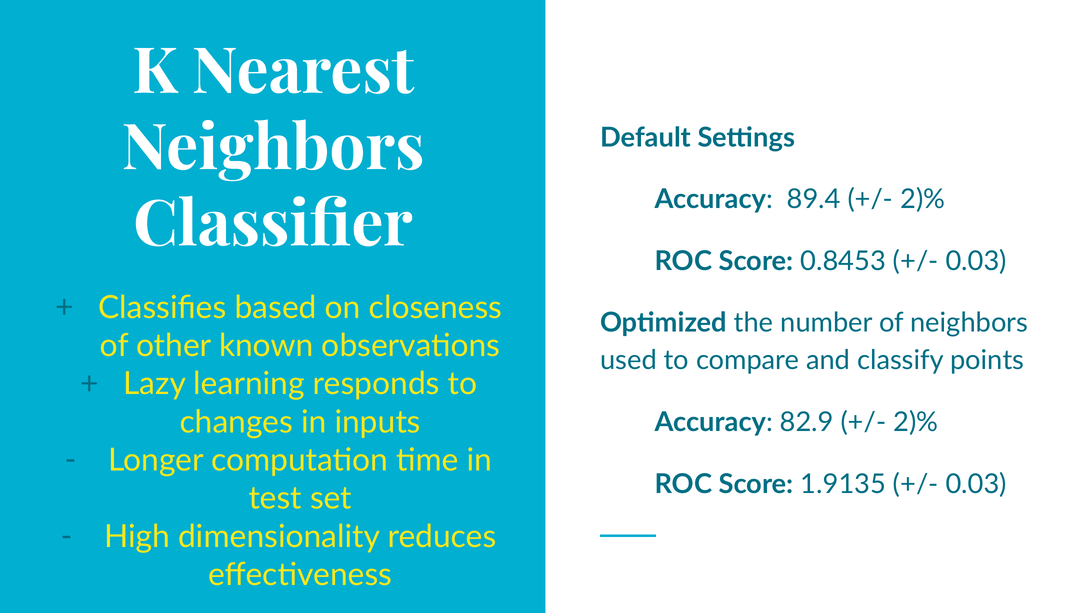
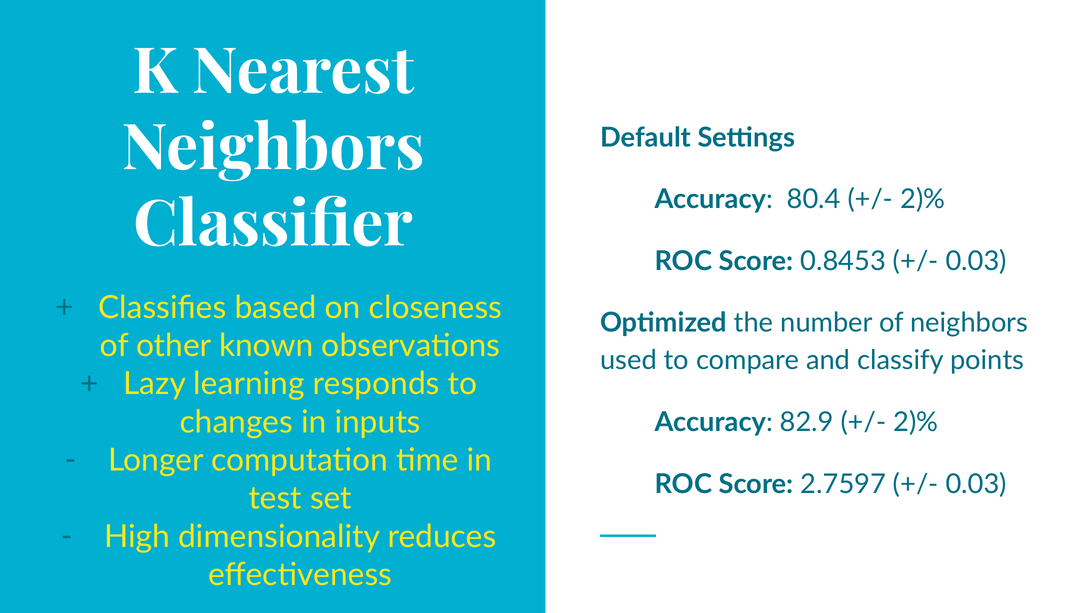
89.4: 89.4 -> 80.4
1.9135: 1.9135 -> 2.7597
